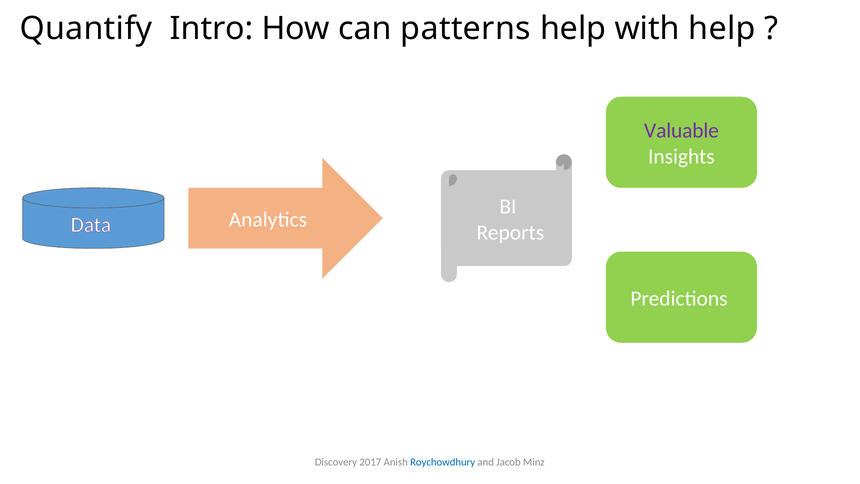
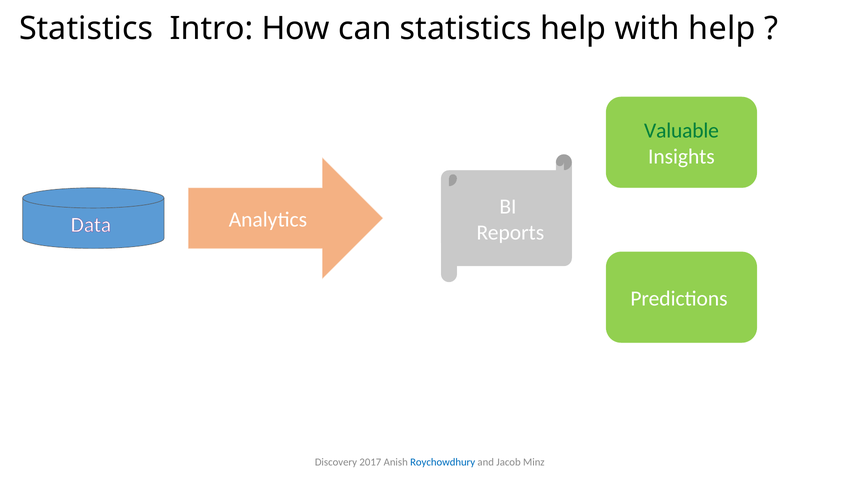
Quantify at (86, 29): Quantify -> Statistics
can patterns: patterns -> statistics
Valuable colour: purple -> green
